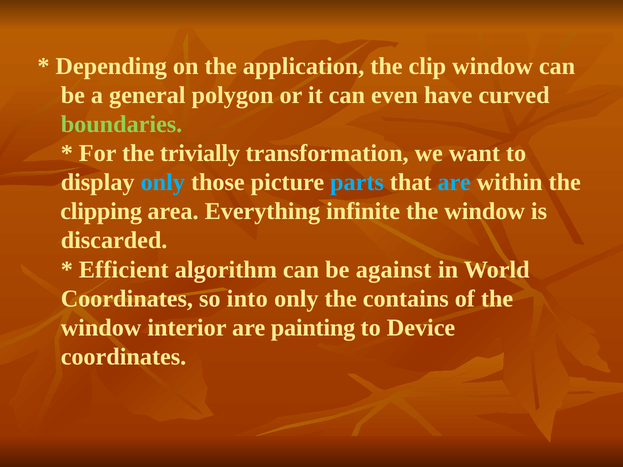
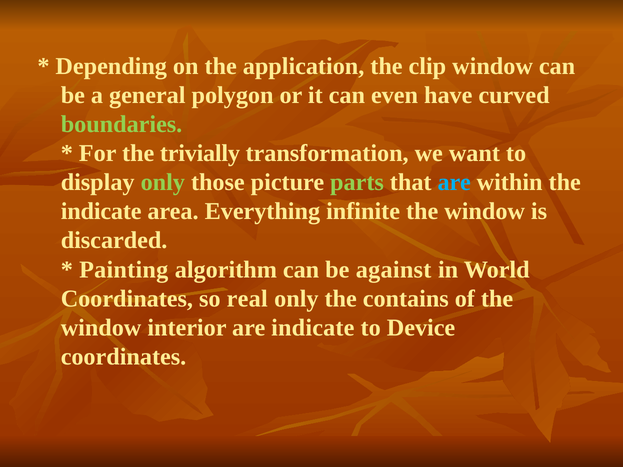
only at (163, 182) colour: light blue -> light green
parts colour: light blue -> light green
clipping at (101, 212): clipping -> indicate
Efficient: Efficient -> Painting
into: into -> real
are painting: painting -> indicate
